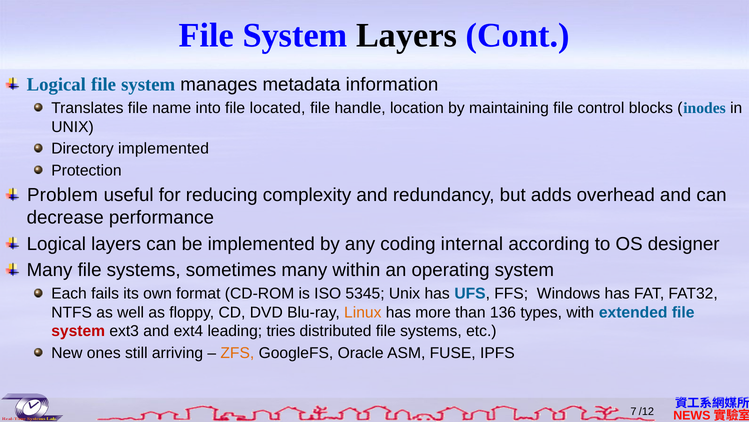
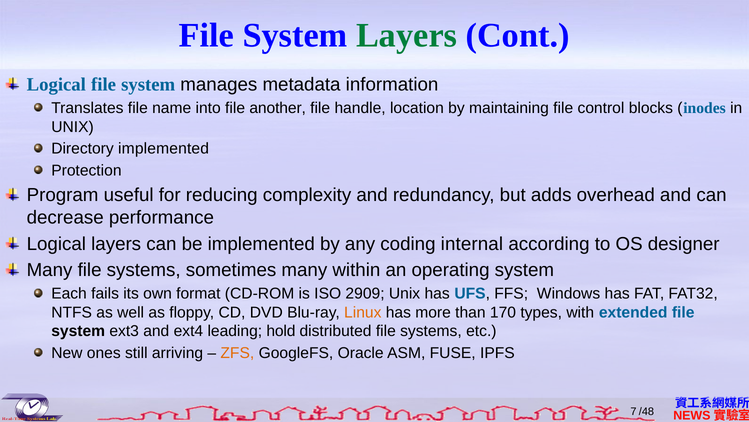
Layers at (407, 35) colour: black -> green
located: located -> another
Problem: Problem -> Program
5345: 5345 -> 2909
136: 136 -> 170
system at (78, 331) colour: red -> black
tries: tries -> hold
/12: /12 -> /48
